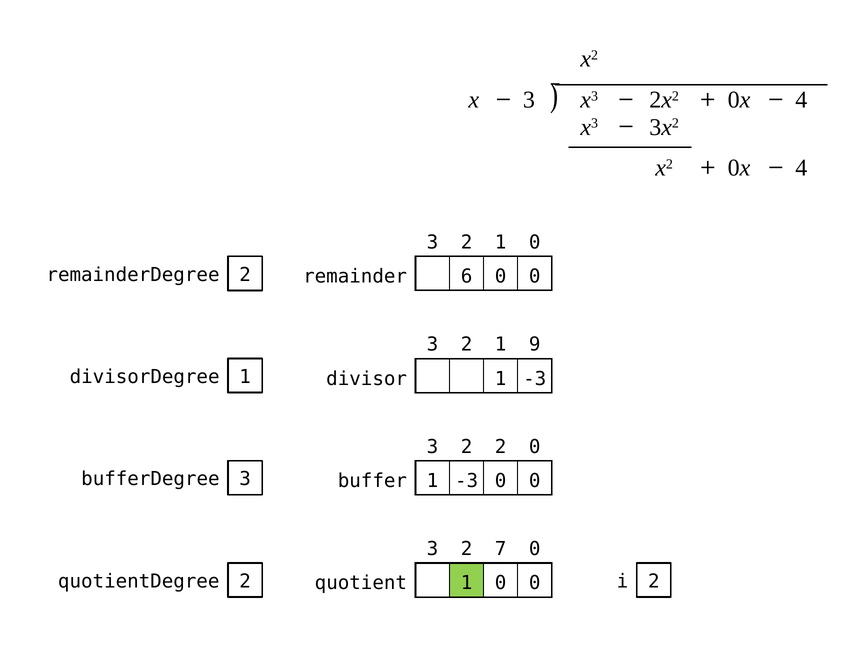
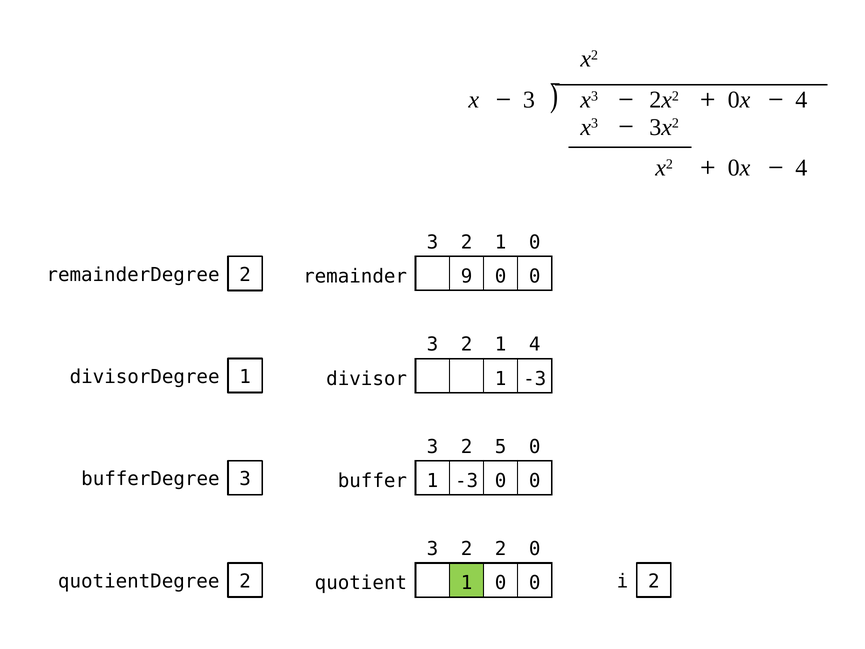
6: 6 -> 9
1 9: 9 -> 4
2 2: 2 -> 5
2 7: 7 -> 2
